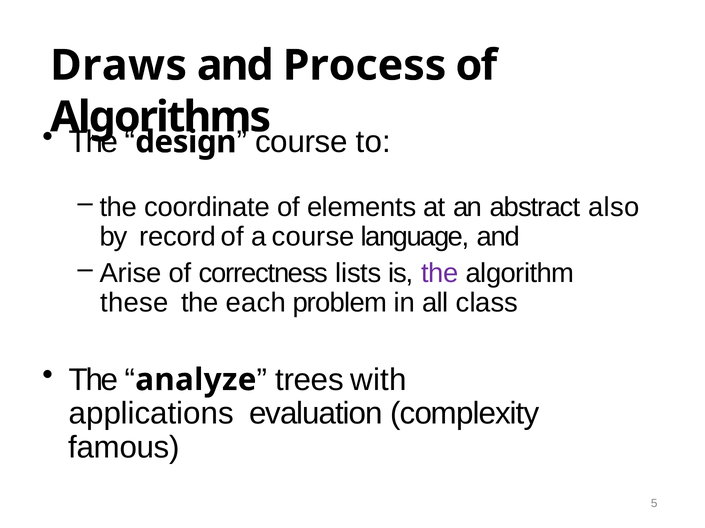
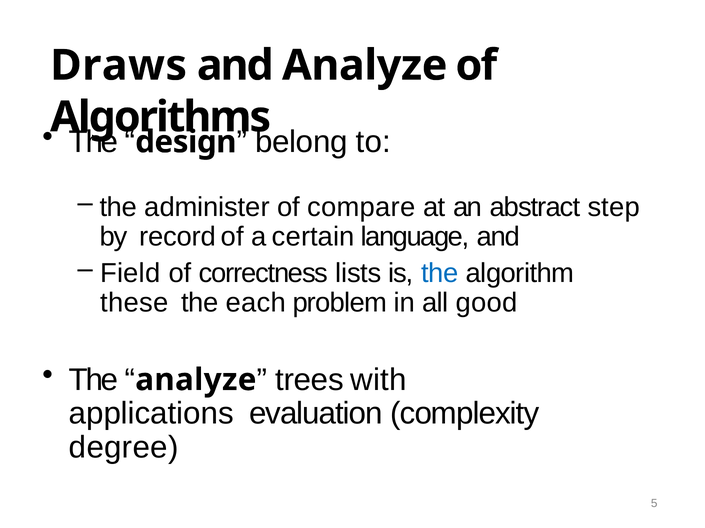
and Process: Process -> Analyze
course at (301, 142): course -> belong
coordinate: coordinate -> administer
elements: elements -> compare
also: also -> step
a course: course -> certain
Arise: Arise -> Field
the at (440, 273) colour: purple -> blue
class: class -> good
famous: famous -> degree
